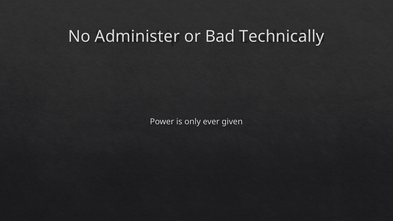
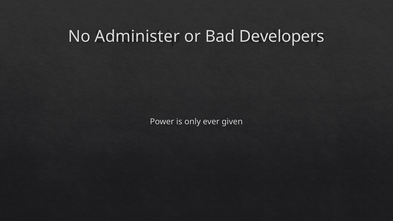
Technically: Technically -> Developers
